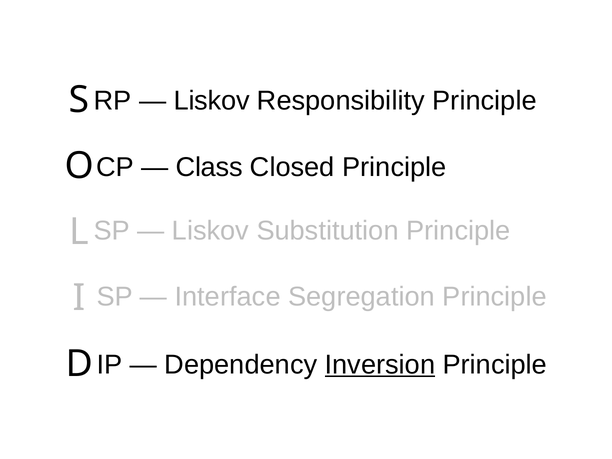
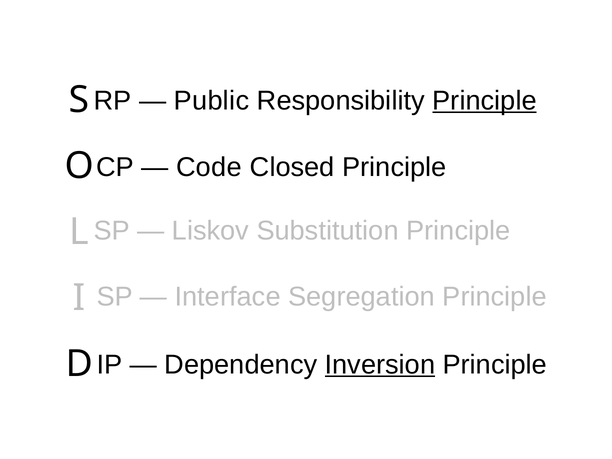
Liskov at (212, 101): Liskov -> Public
Principle at (485, 101) underline: none -> present
Class: Class -> Code
